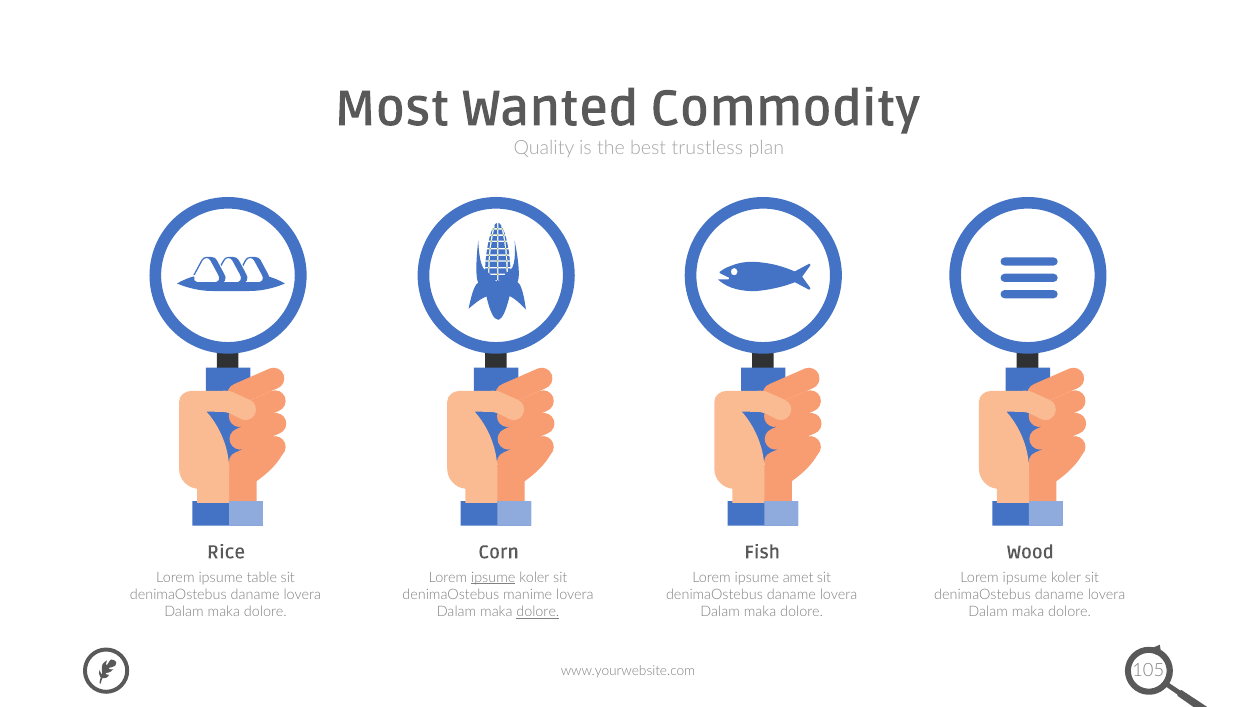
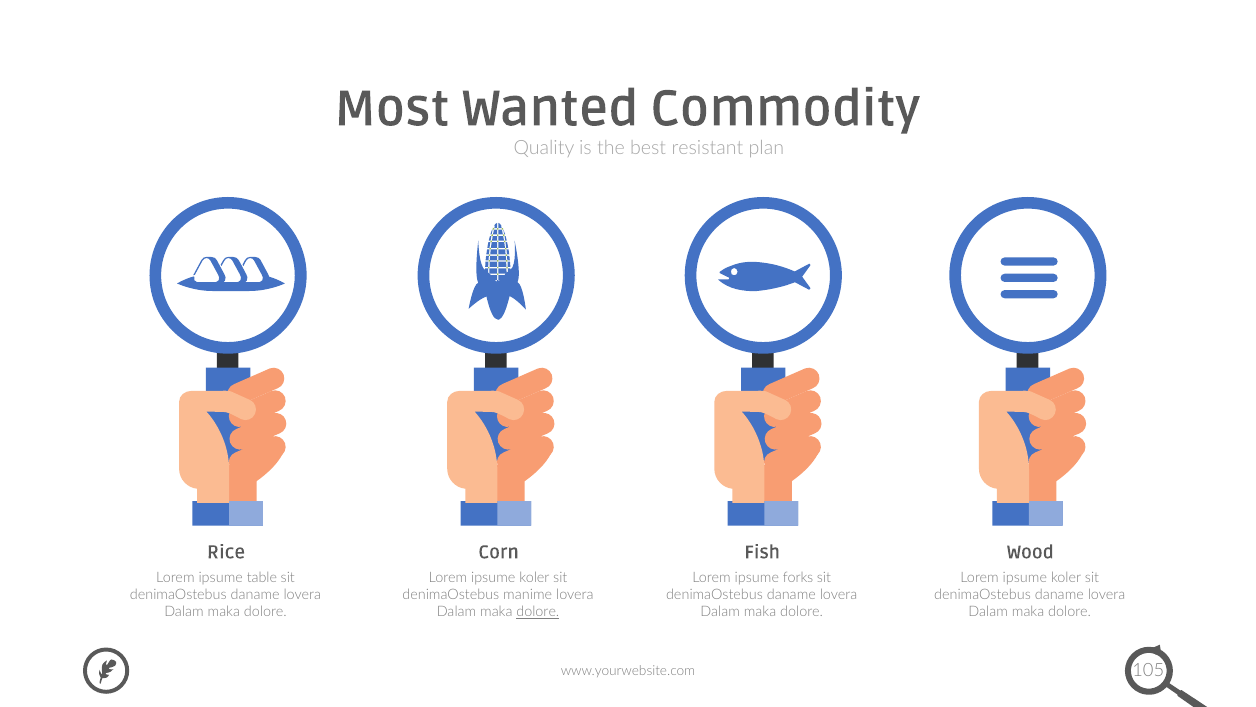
trustless: trustless -> resistant
ipsume at (493, 577) underline: present -> none
amet: amet -> forks
